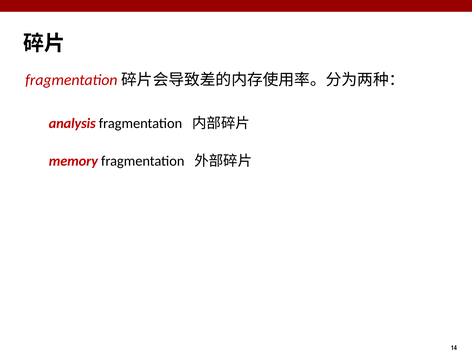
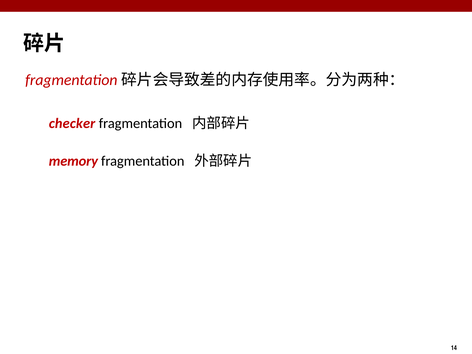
analysis: analysis -> checker
